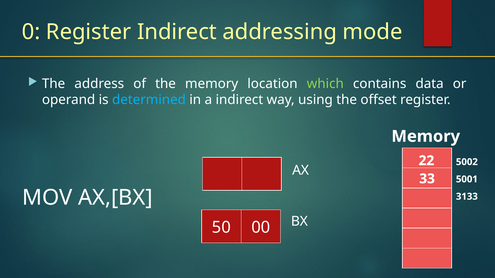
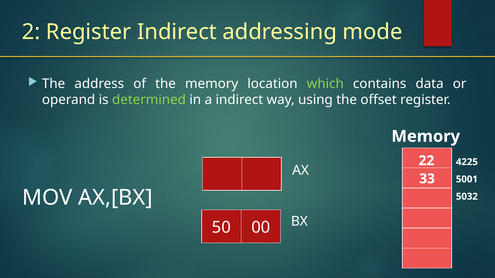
0: 0 -> 2
determined colour: light blue -> light green
5002: 5002 -> 4225
3133: 3133 -> 5032
